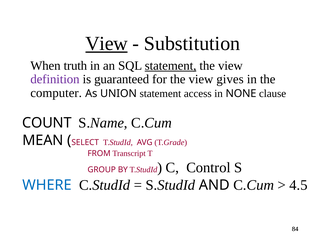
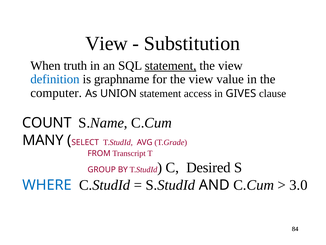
View at (107, 43) underline: present -> none
definition colour: purple -> blue
guaranteed: guaranteed -> graphname
gives: gives -> value
NONE: NONE -> GIVES
MEAN: MEAN -> MANY
Control: Control -> Desired
4.5: 4.5 -> 3.0
